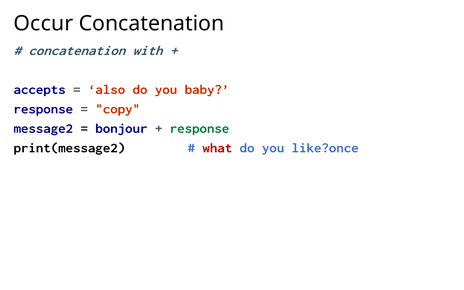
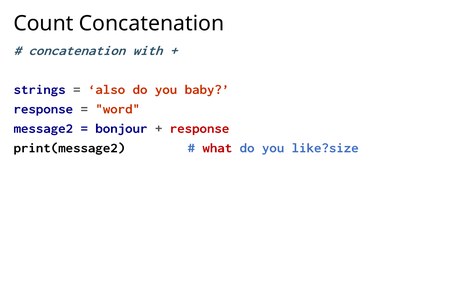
Occur: Occur -> Count
accepts: accepts -> strings
copy: copy -> word
response at (200, 128) colour: green -> red
like?once: like?once -> like?size
